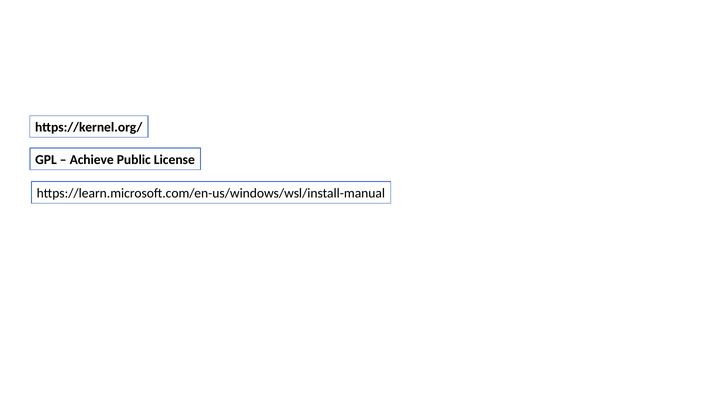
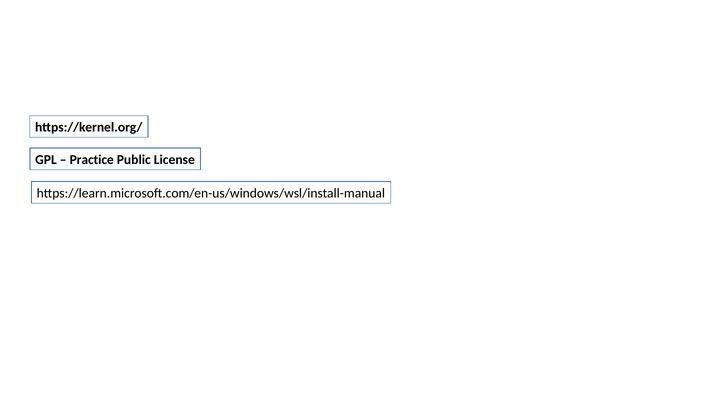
Achieve: Achieve -> Practice
